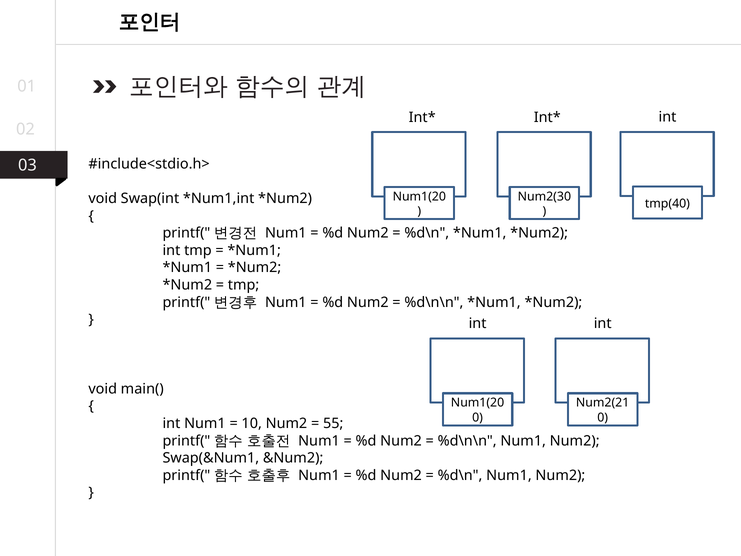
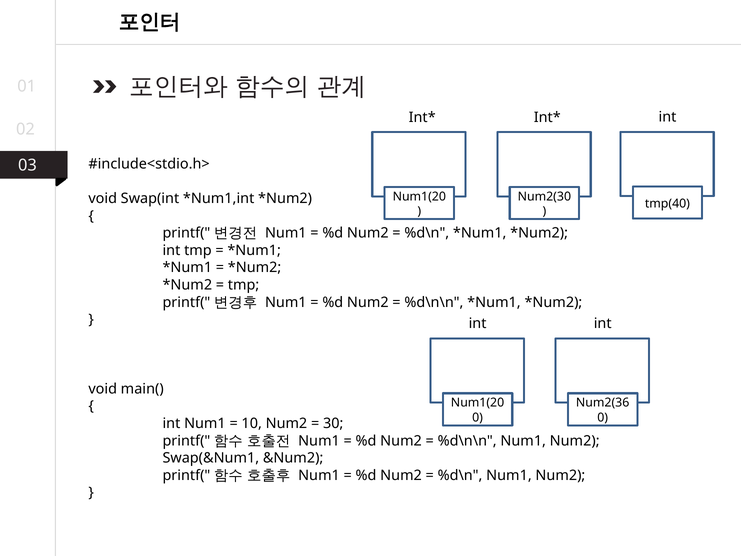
Num2(21: Num2(21 -> Num2(36
55: 55 -> 30
